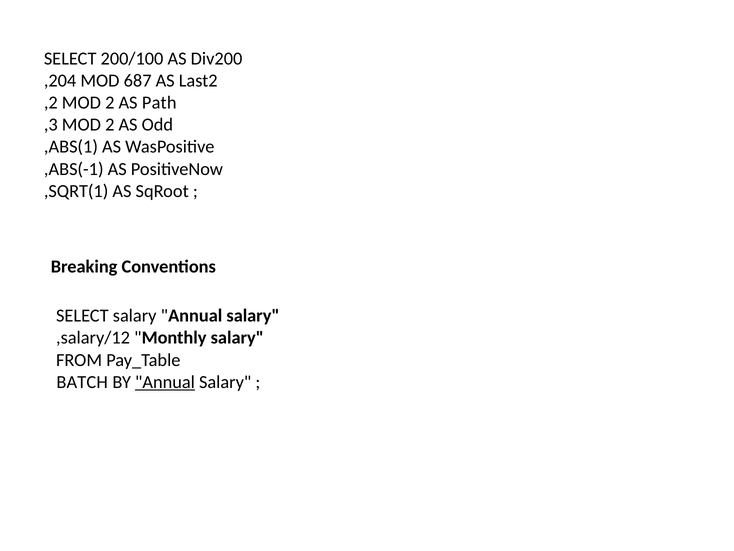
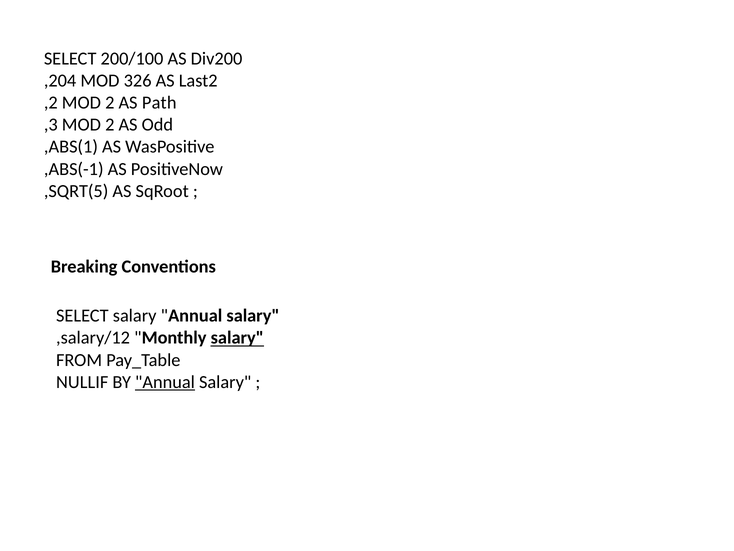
687: 687 -> 326
,SQRT(1: ,SQRT(1 -> ,SQRT(5
salary at (237, 338) underline: none -> present
BATCH: BATCH -> NULLIF
